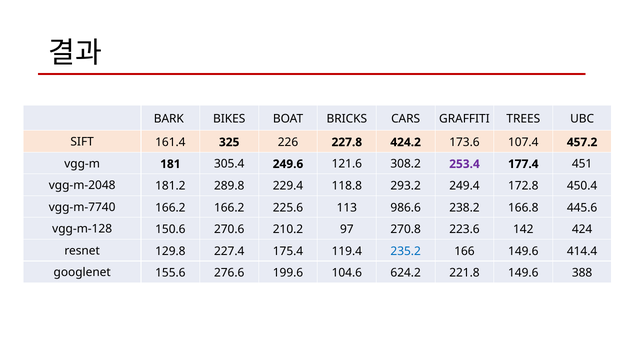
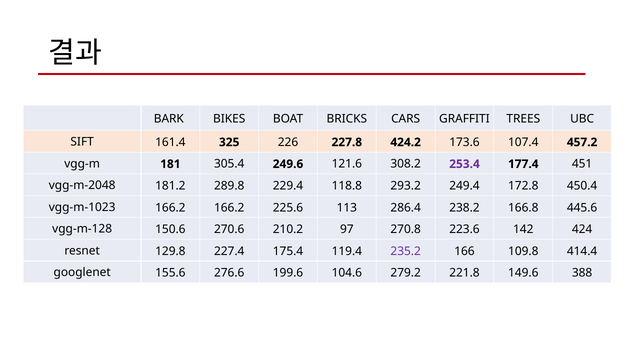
vgg-m-7740: vgg-m-7740 -> vgg-m-1023
986.6: 986.6 -> 286.4
235.2 colour: blue -> purple
166 149.6: 149.6 -> 109.8
624.2: 624.2 -> 279.2
